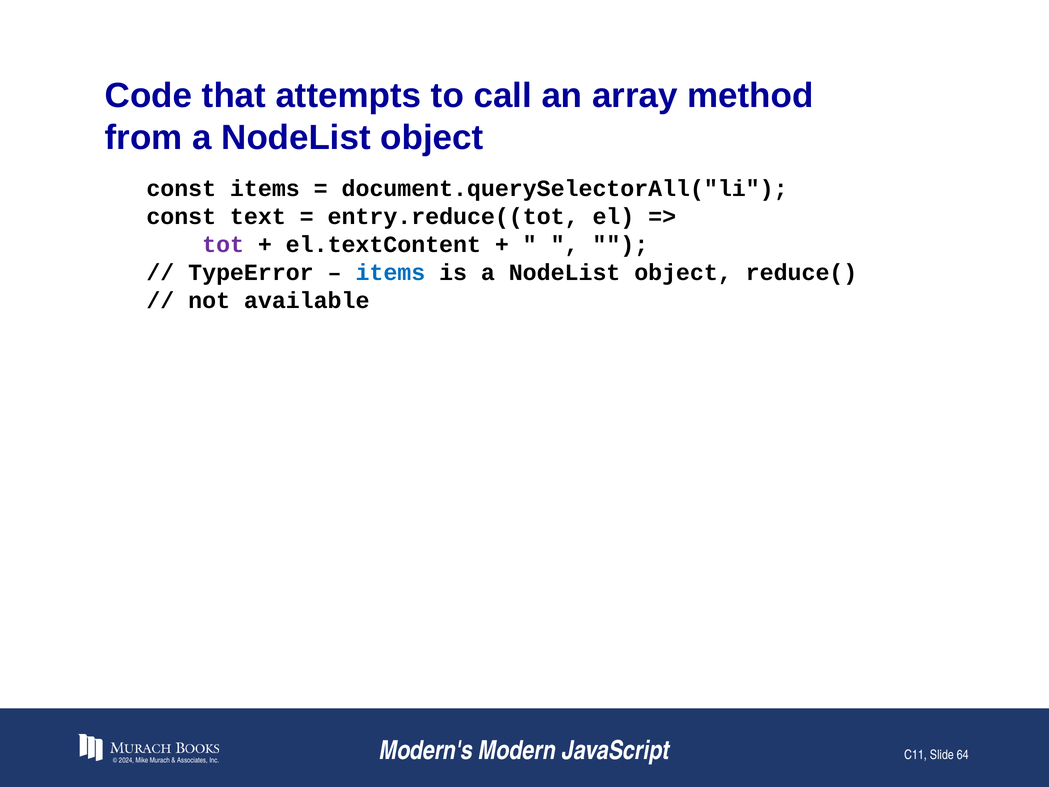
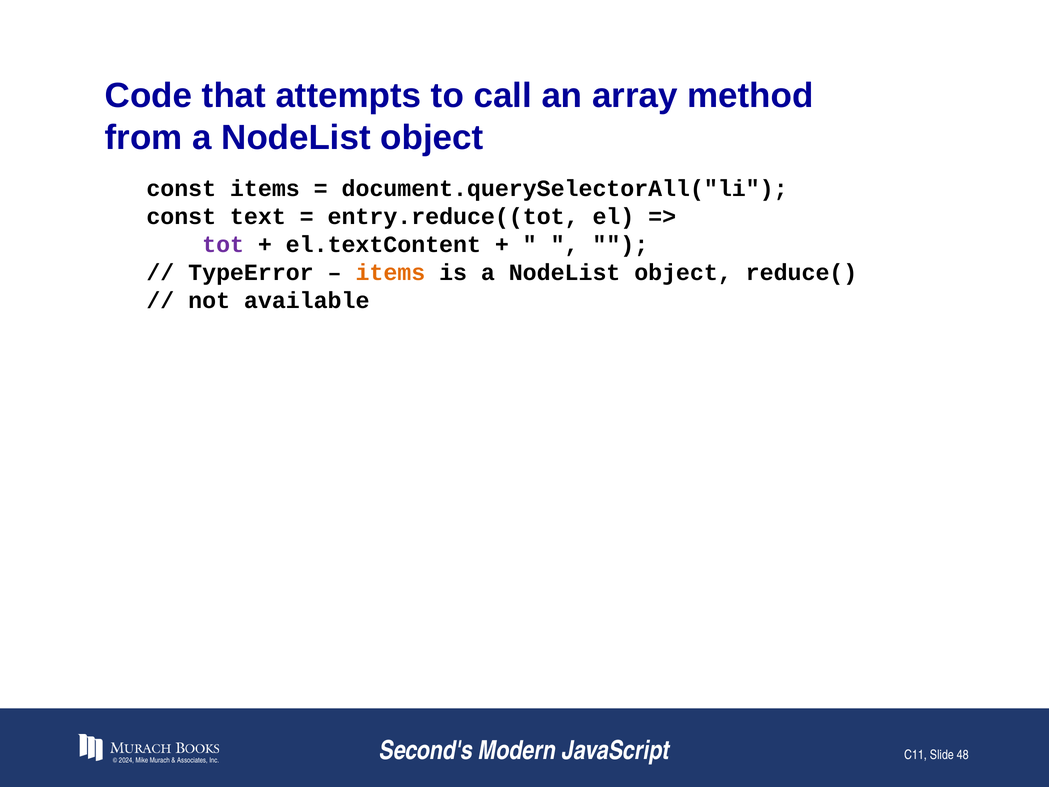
items at (390, 273) colour: blue -> orange
Modern's: Modern's -> Second's
64: 64 -> 48
